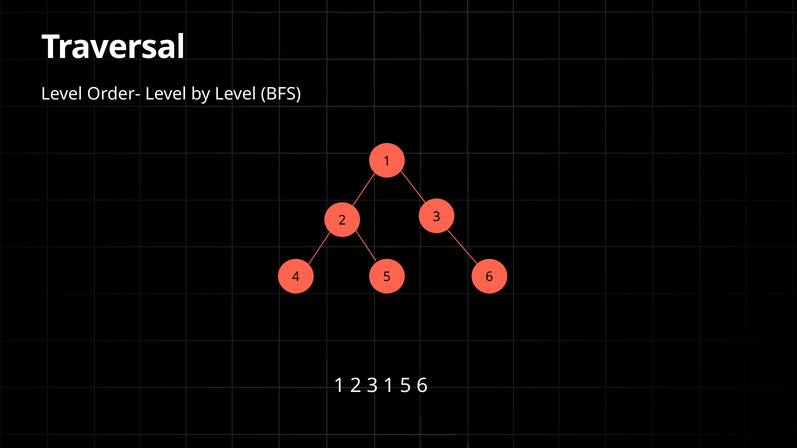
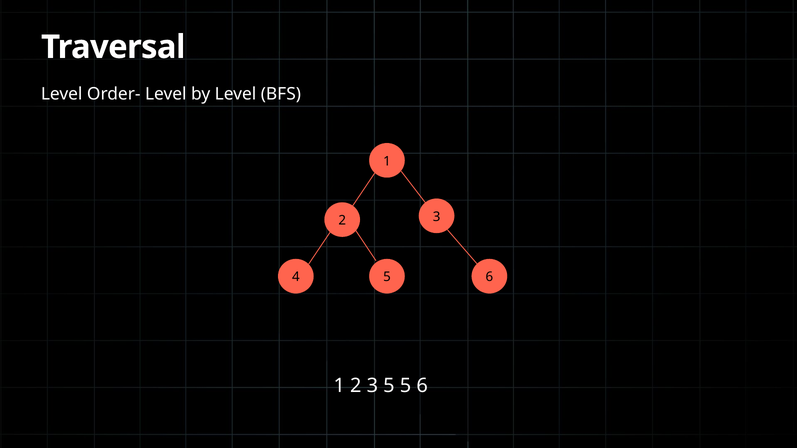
3 1: 1 -> 5
